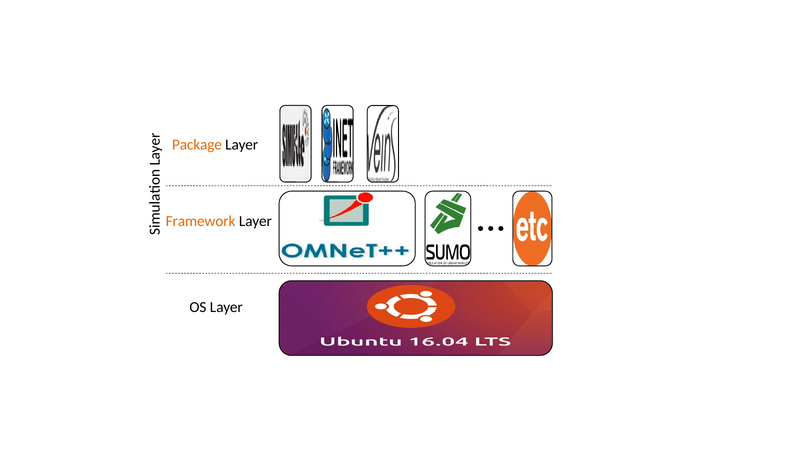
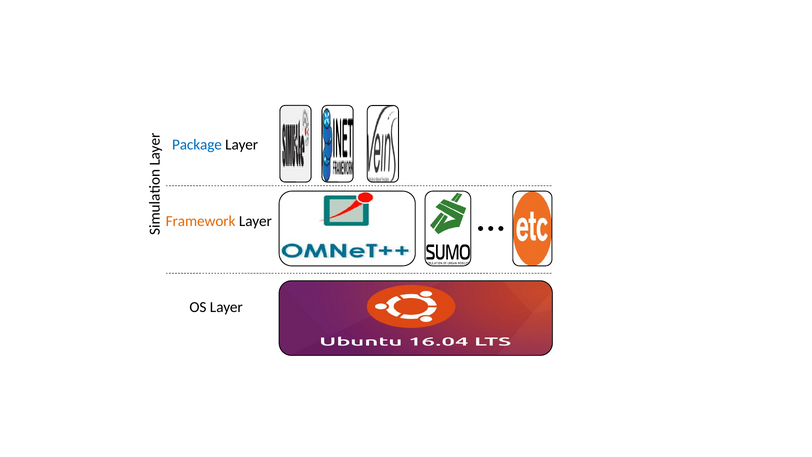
Package colour: orange -> blue
